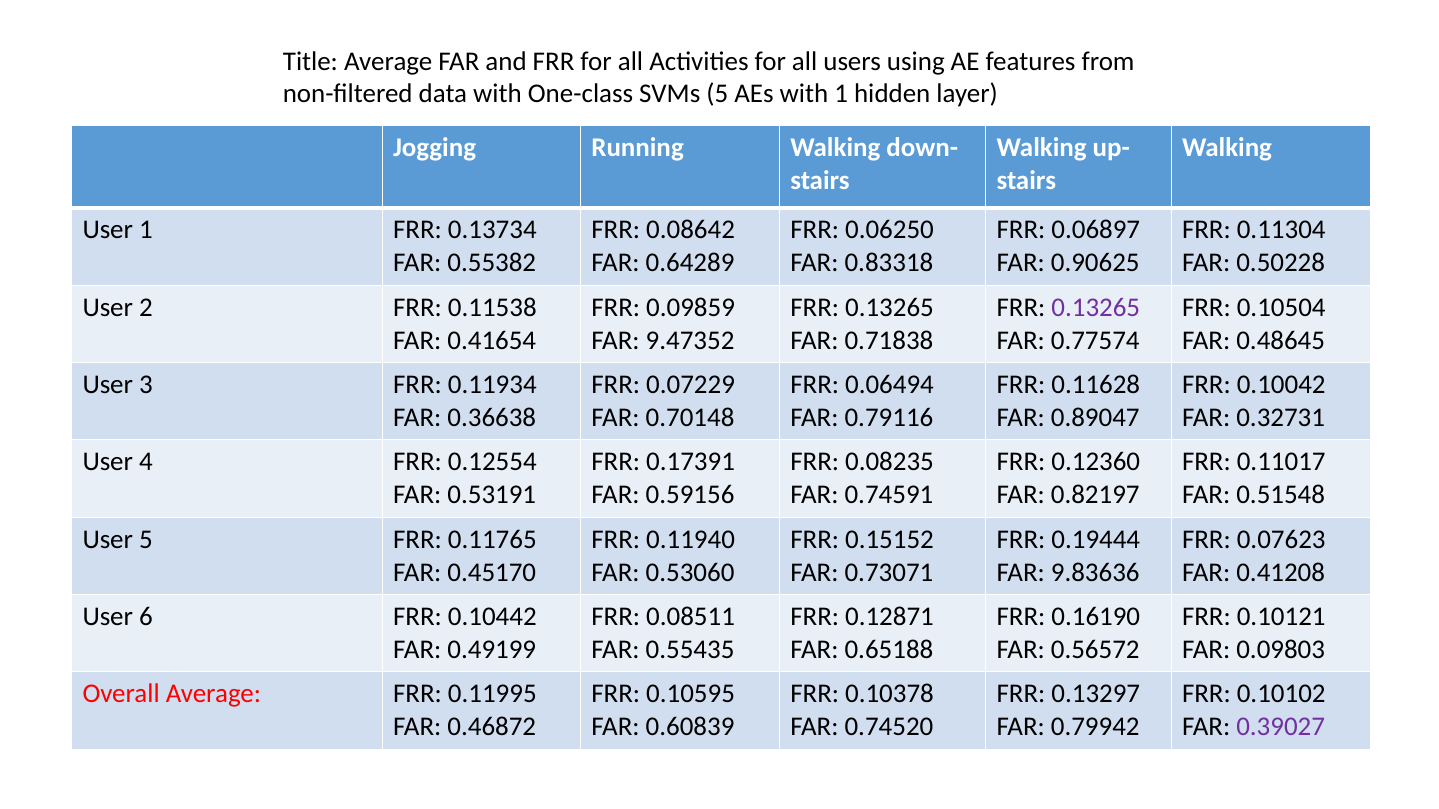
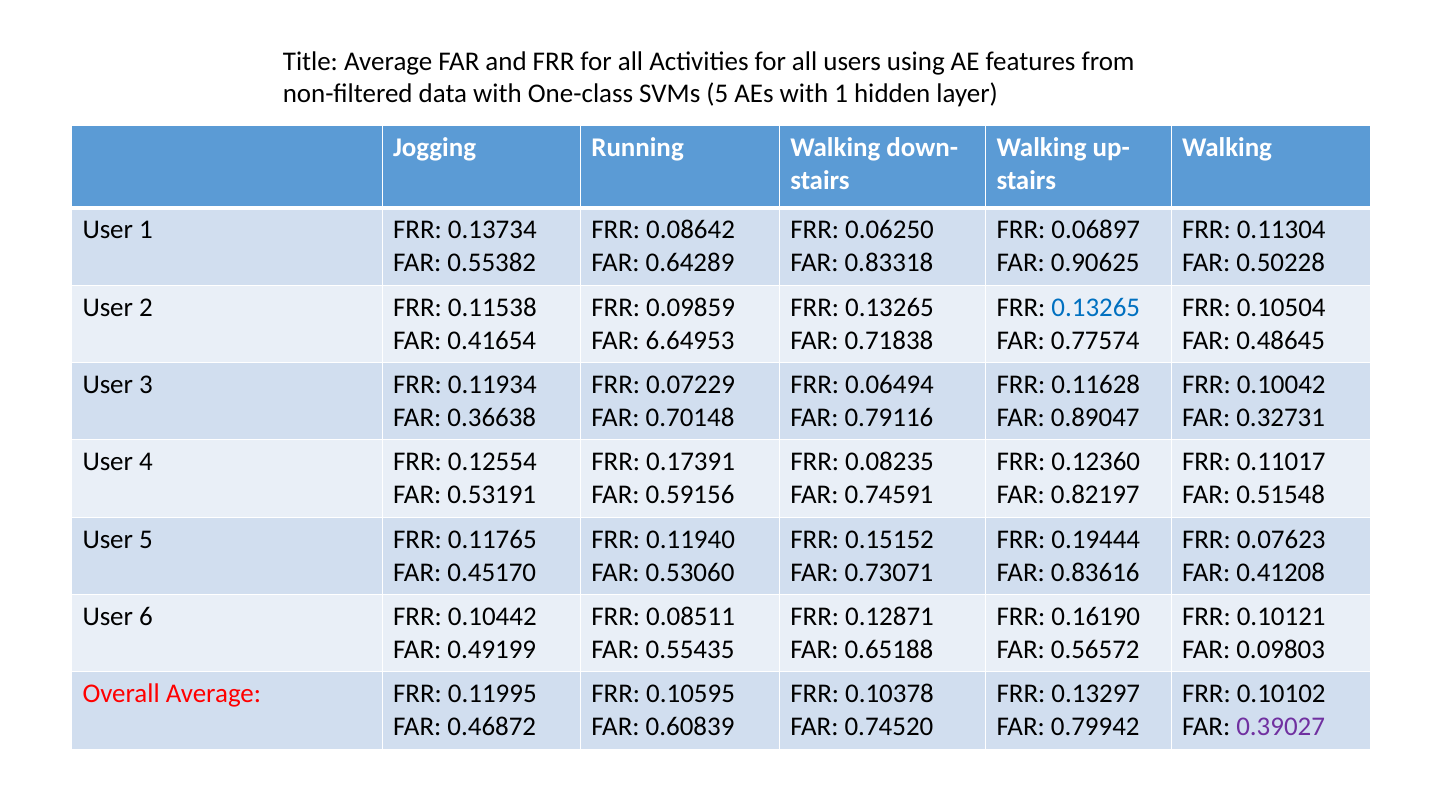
0.13265 at (1096, 308) colour: purple -> blue
9.47352: 9.47352 -> 6.64953
9.83636: 9.83636 -> 0.83616
